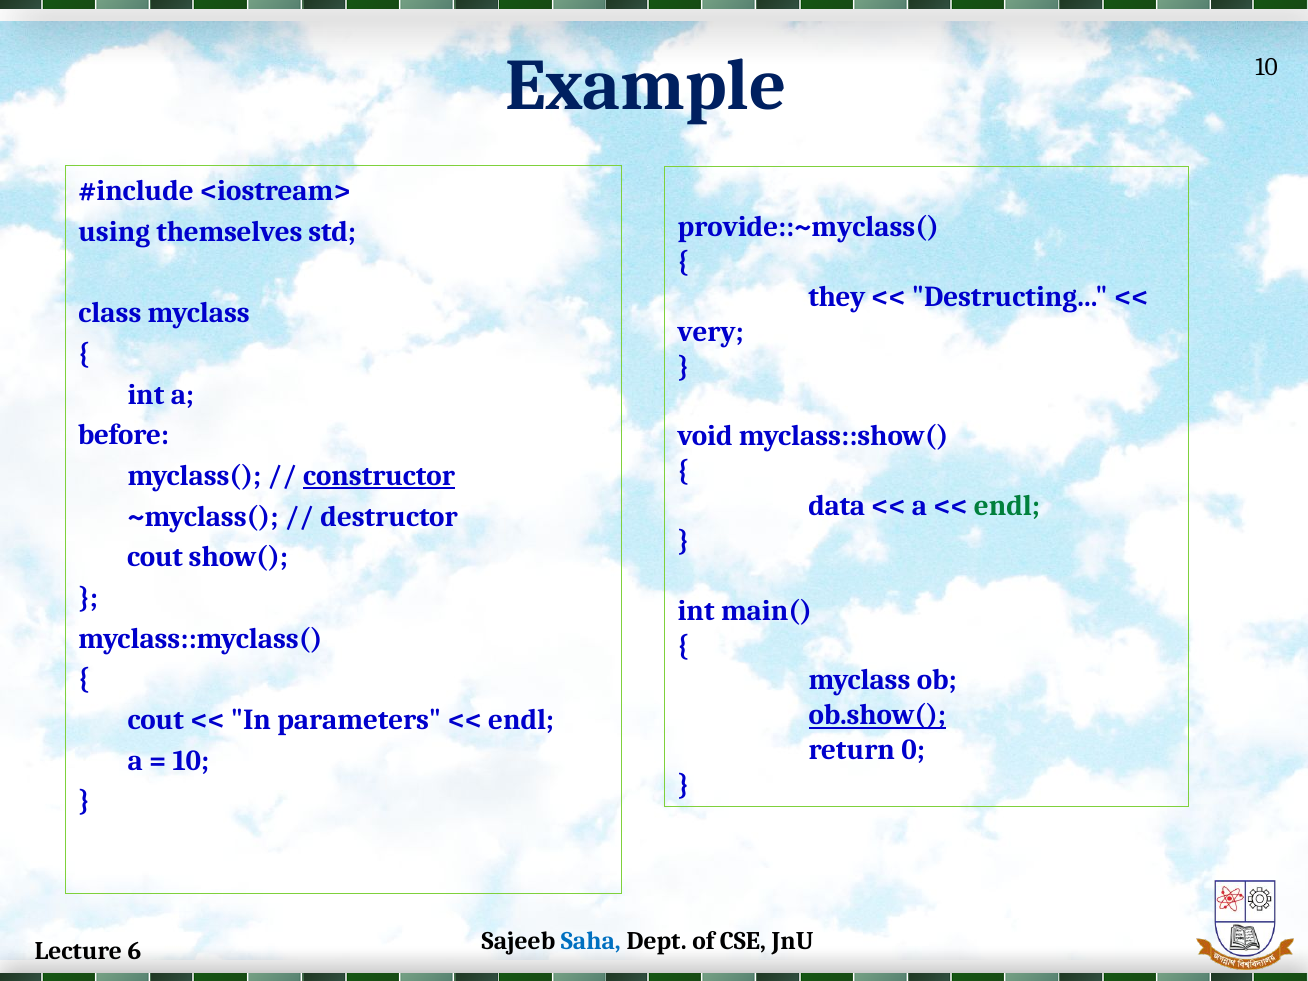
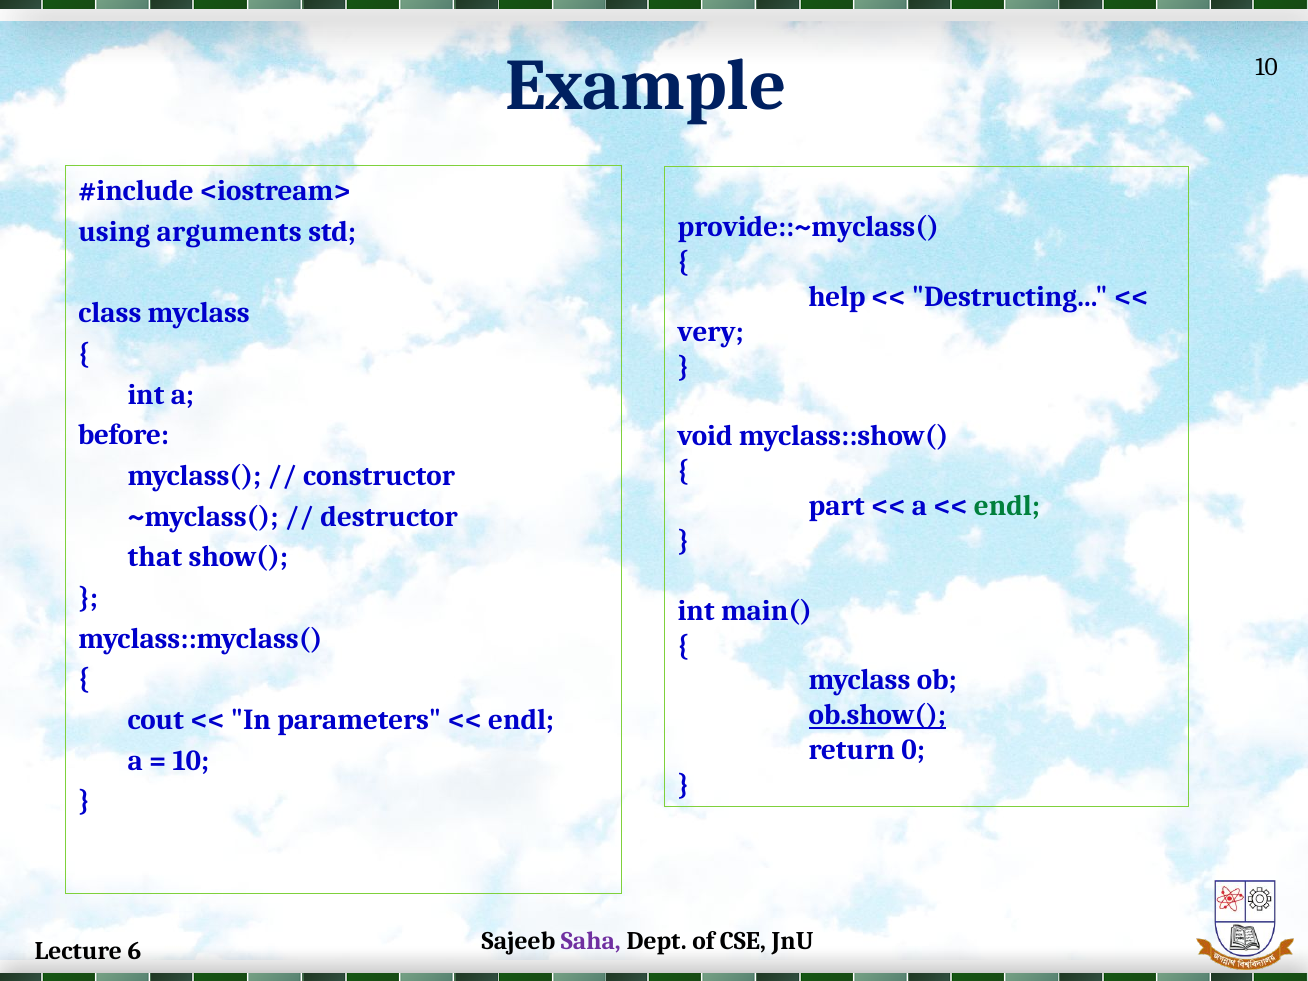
themselves: themselves -> arguments
they: they -> help
constructor underline: present -> none
data: data -> part
cout at (155, 557): cout -> that
Saha colour: blue -> purple
